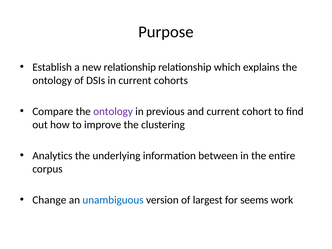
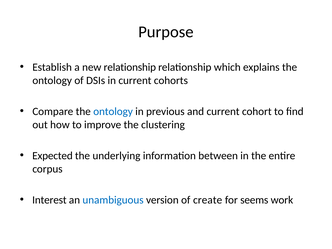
ontology at (113, 111) colour: purple -> blue
Analytics: Analytics -> Expected
Change: Change -> Interest
largest: largest -> create
